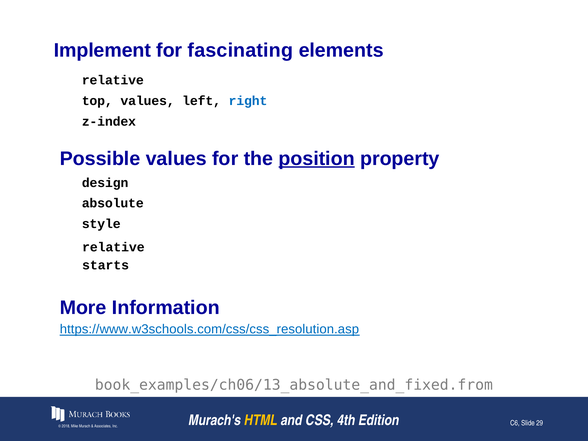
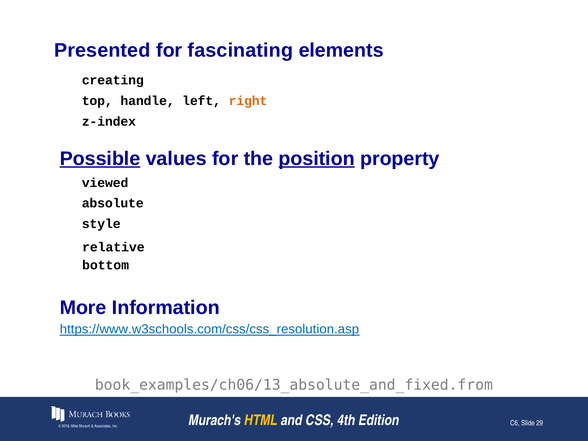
Implement: Implement -> Presented
relative at (113, 80): relative -> creating
top values: values -> handle
right colour: blue -> orange
Possible underline: none -> present
design: design -> viewed
starts: starts -> bottom
